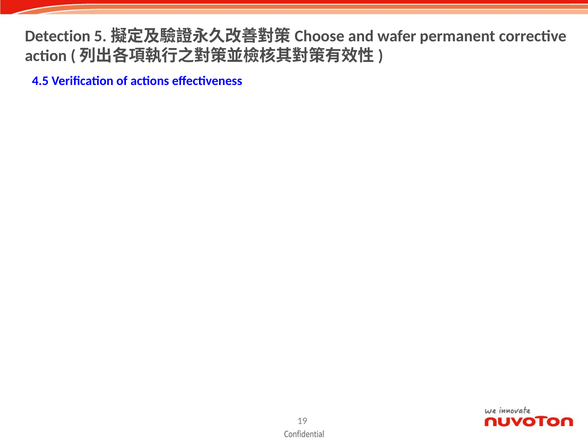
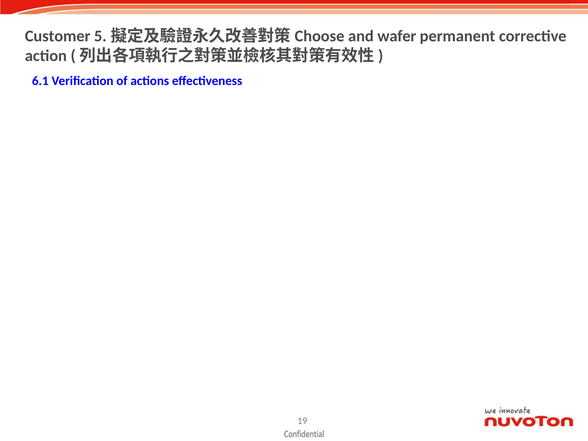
Detection: Detection -> Customer
4.5: 4.5 -> 6.1
